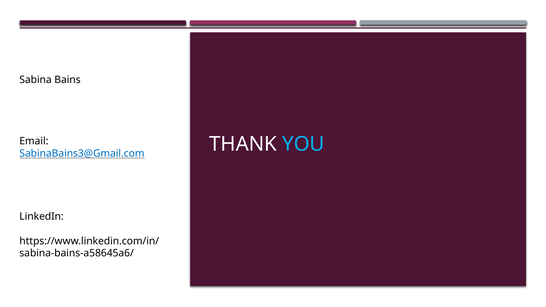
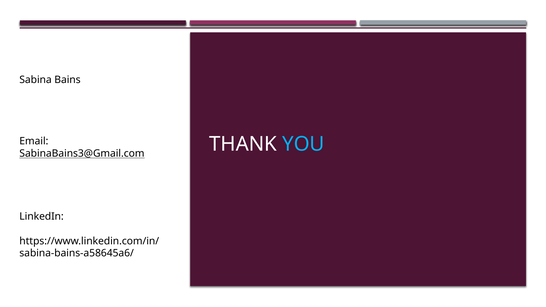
SabinaBains3@Gmail.com colour: blue -> black
